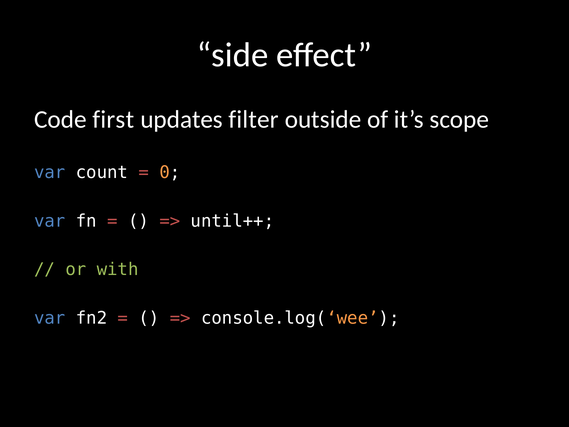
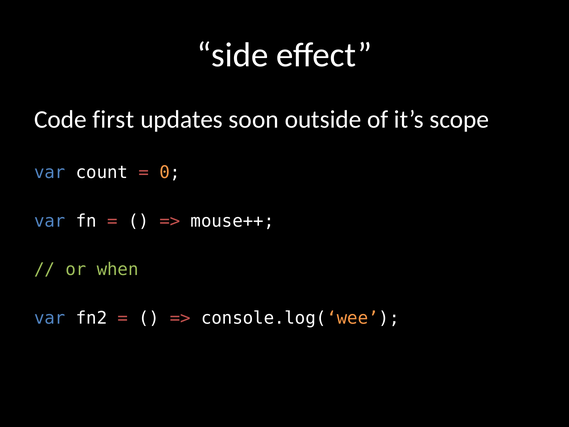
filter: filter -> soon
until++: until++ -> mouse++
with: with -> when
